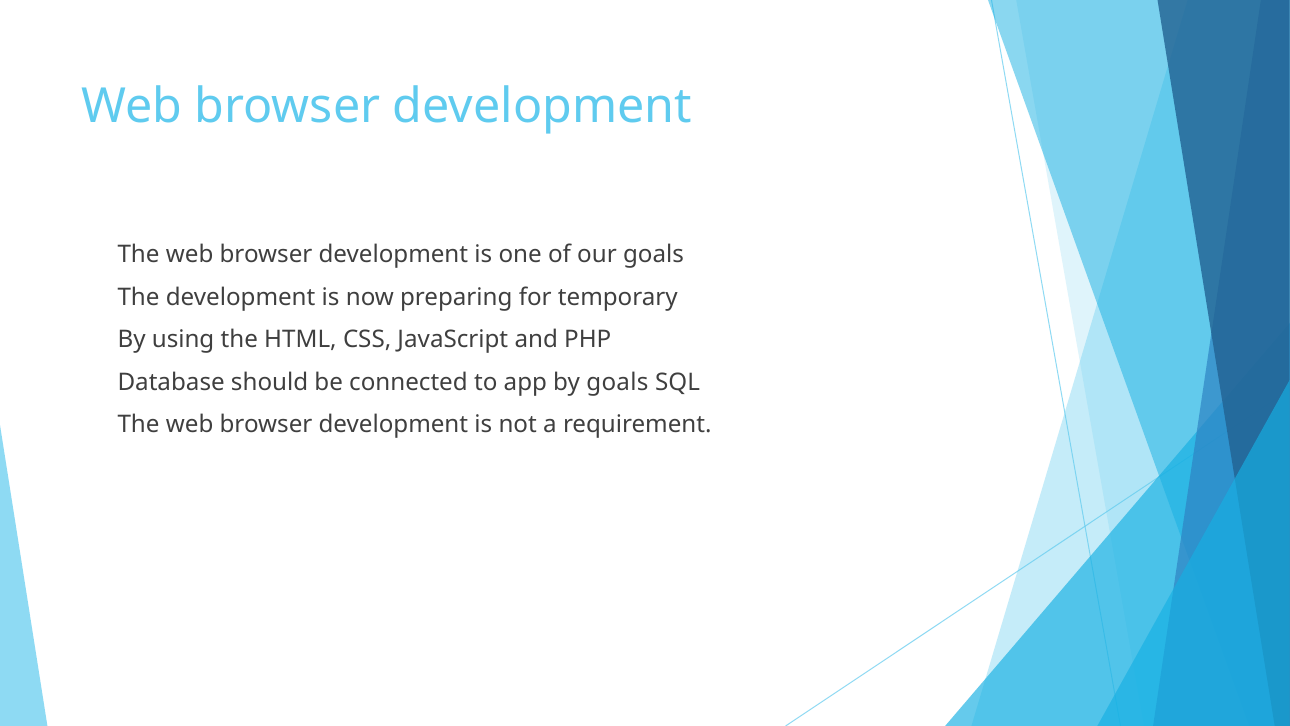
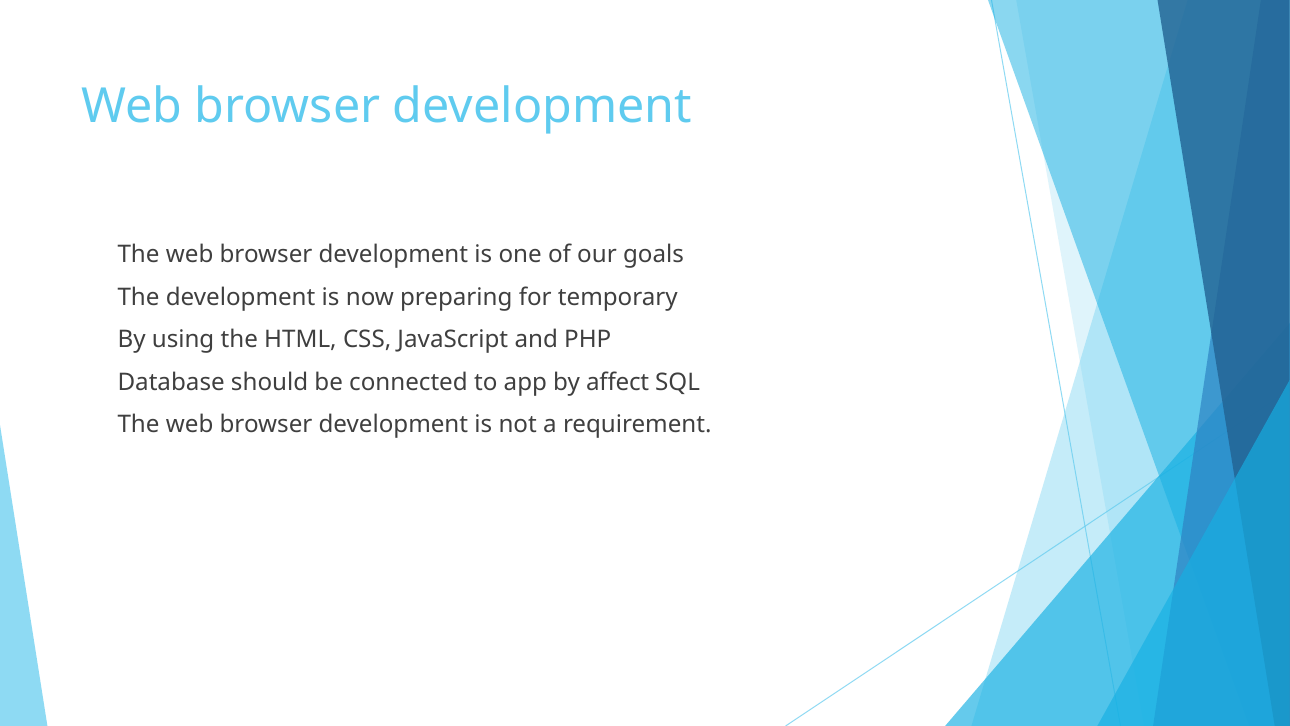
by goals: goals -> affect
